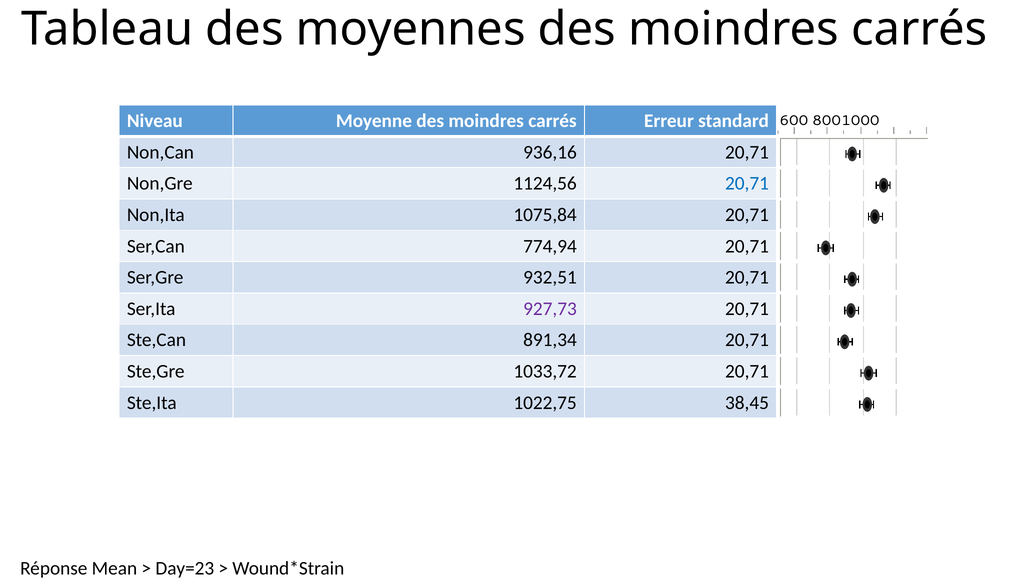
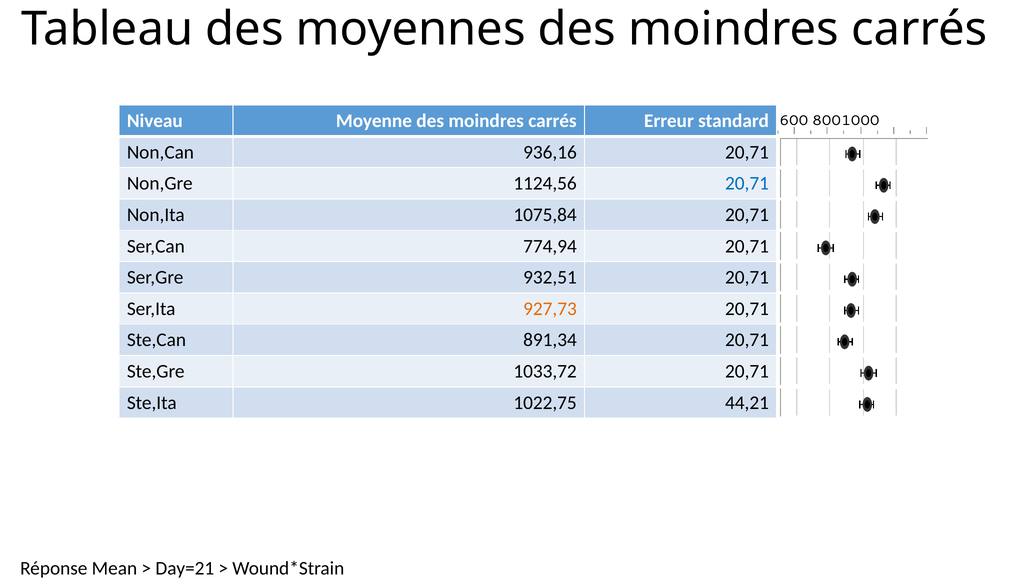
927,73 colour: purple -> orange
38,45: 38,45 -> 44,21
Day=23: Day=23 -> Day=21
